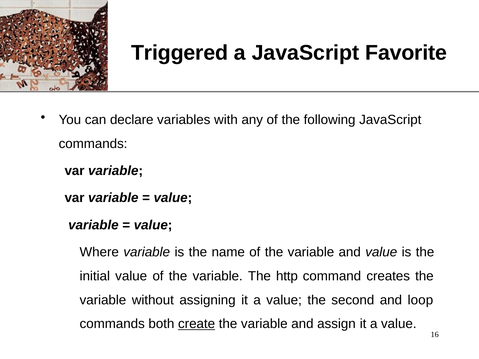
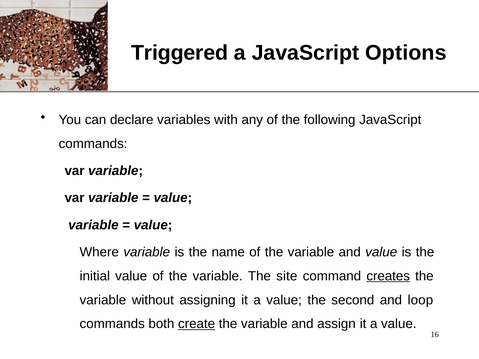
Favorite: Favorite -> Options
http: http -> site
creates underline: none -> present
